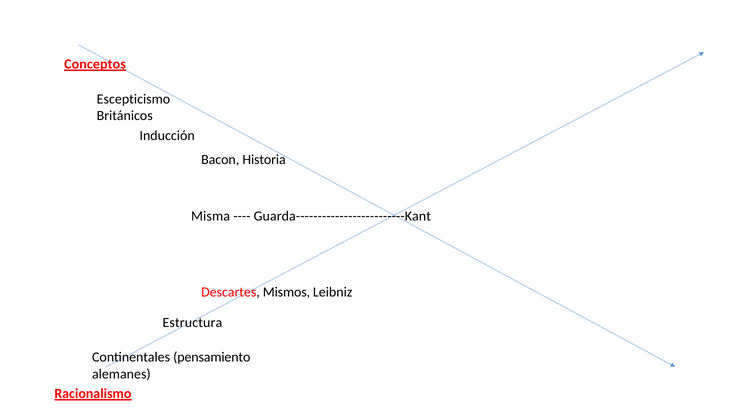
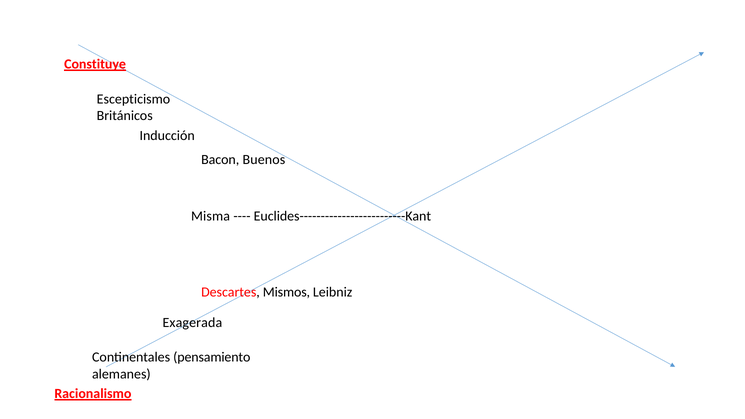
Conceptos: Conceptos -> Constituye
Historia: Historia -> Buenos
Guarda-------------------------Kant: Guarda-------------------------Kant -> Euclides-------------------------Kant
Estructura: Estructura -> Exagerada
